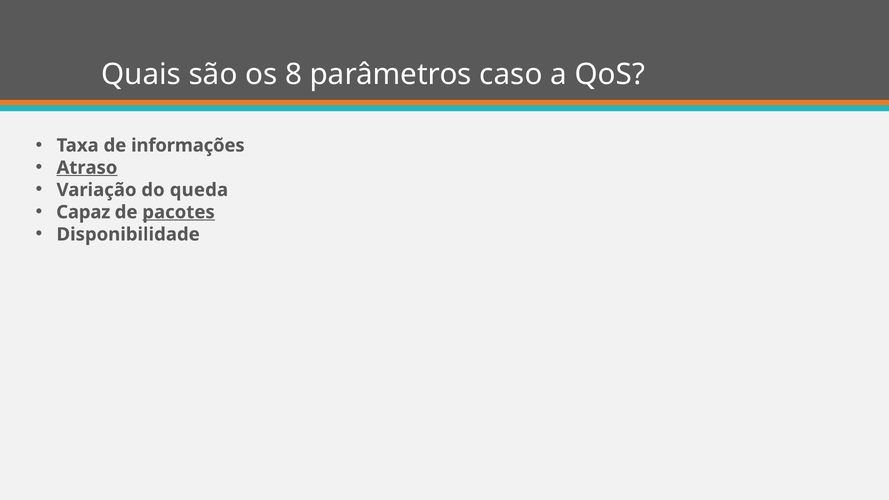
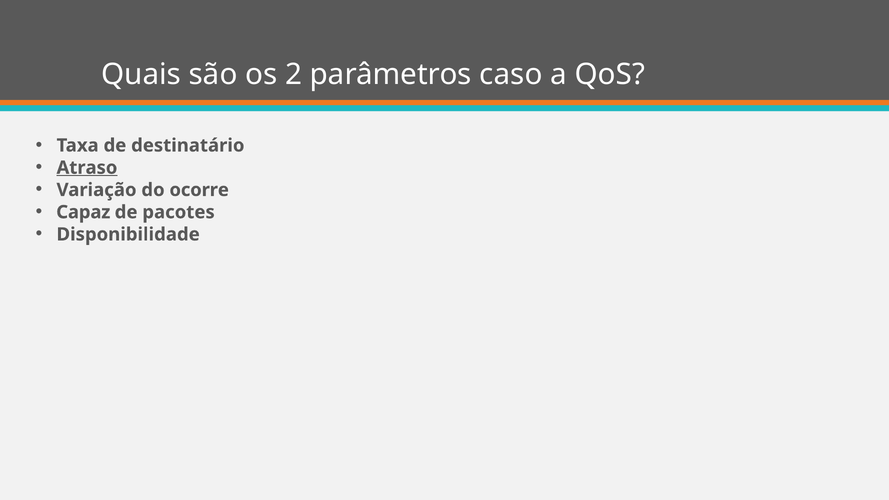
8: 8 -> 2
informações: informações -> destinatário
queda: queda -> ocorre
pacotes underline: present -> none
